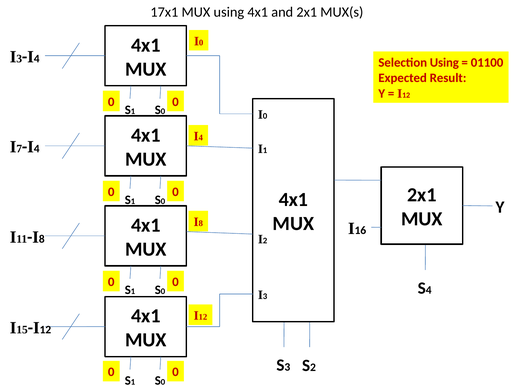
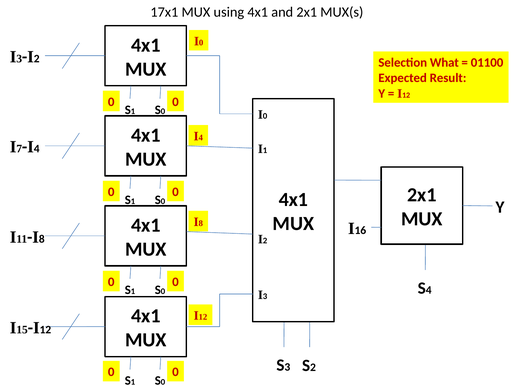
4 at (37, 59): 4 -> 2
Selection Using: Using -> What
